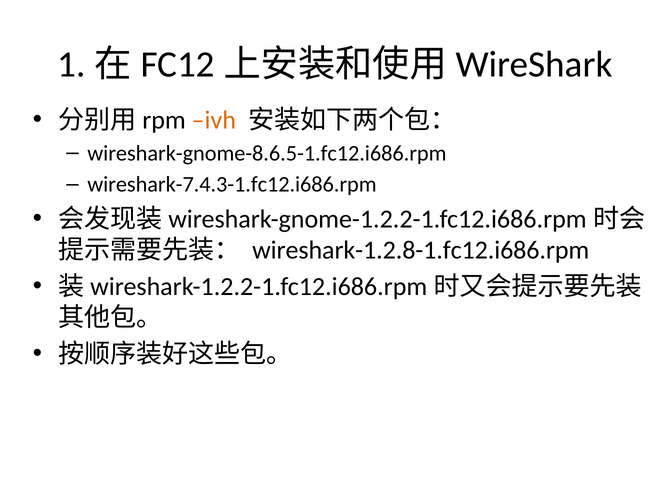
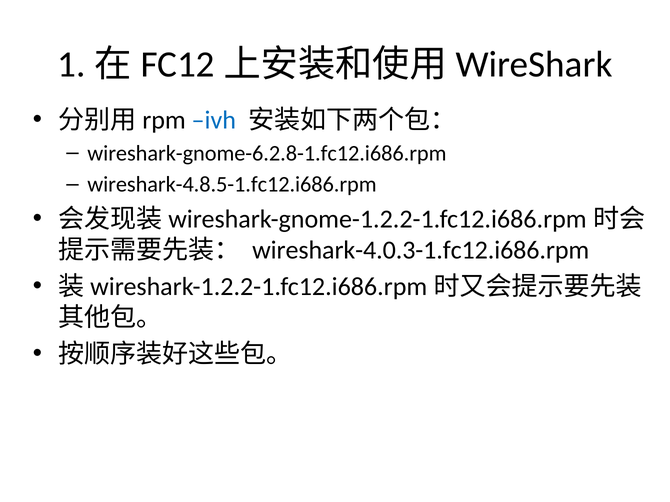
ivh colour: orange -> blue
wireshark-gnome-8.6.5-1.fc12.i686.rpm: wireshark-gnome-8.6.5-1.fc12.i686.rpm -> wireshark-gnome-6.2.8-1.fc12.i686.rpm
wireshark-7.4.3-1.fc12.i686.rpm: wireshark-7.4.3-1.fc12.i686.rpm -> wireshark-4.8.5-1.fc12.i686.rpm
wireshark-1.2.8-1.fc12.i686.rpm: wireshark-1.2.8-1.fc12.i686.rpm -> wireshark-4.0.3-1.fc12.i686.rpm
